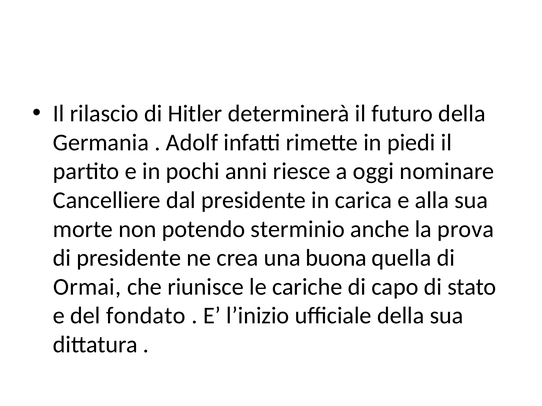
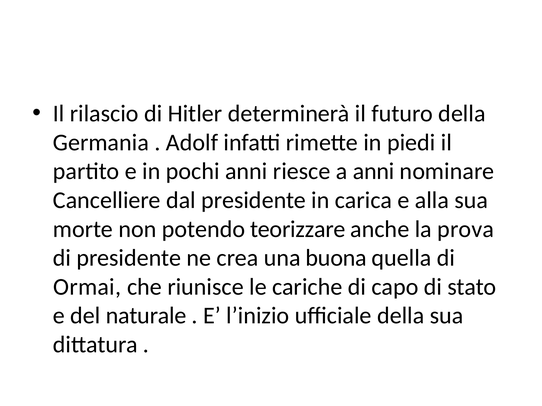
a oggi: oggi -> anni
sterminio: sterminio -> teorizzare
fondato: fondato -> naturale
